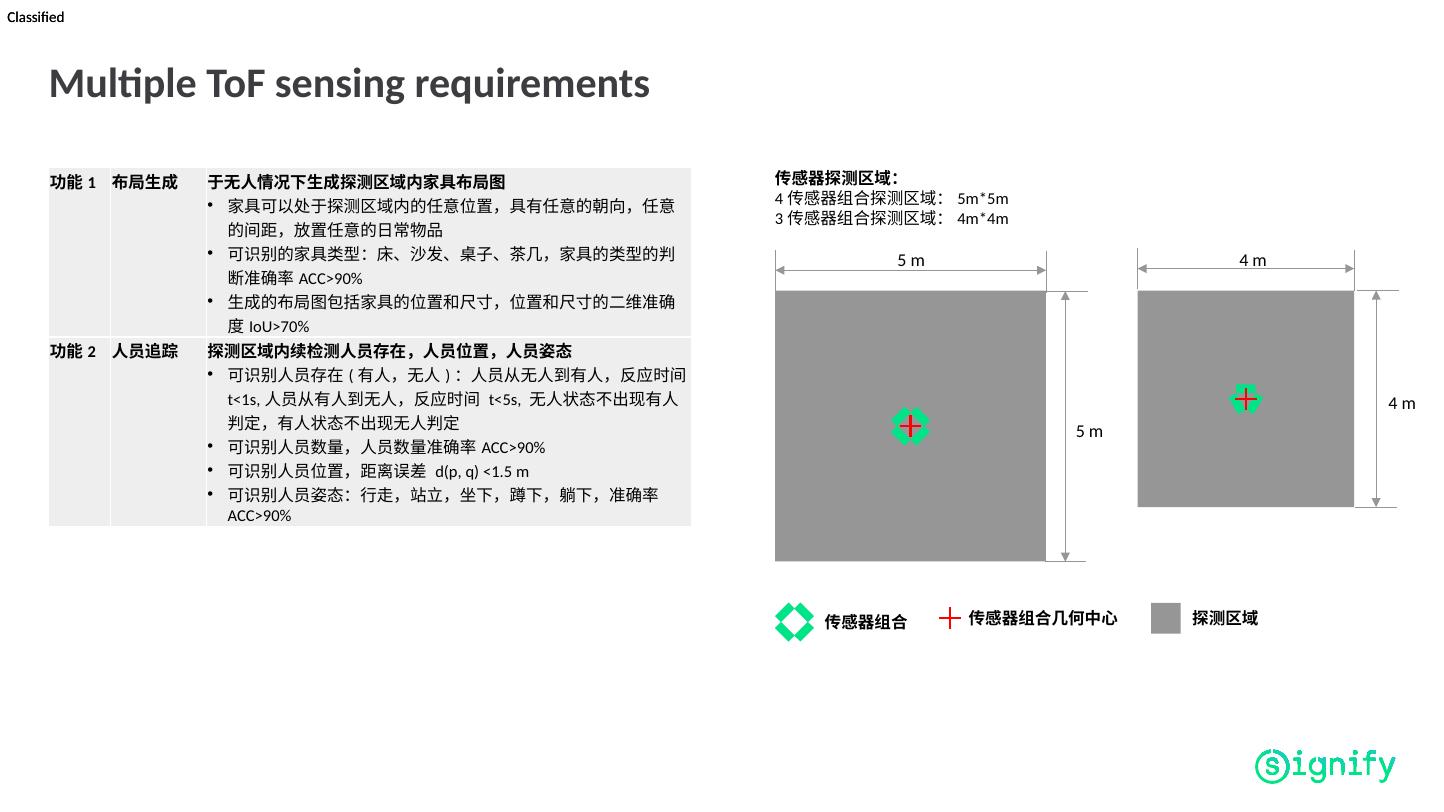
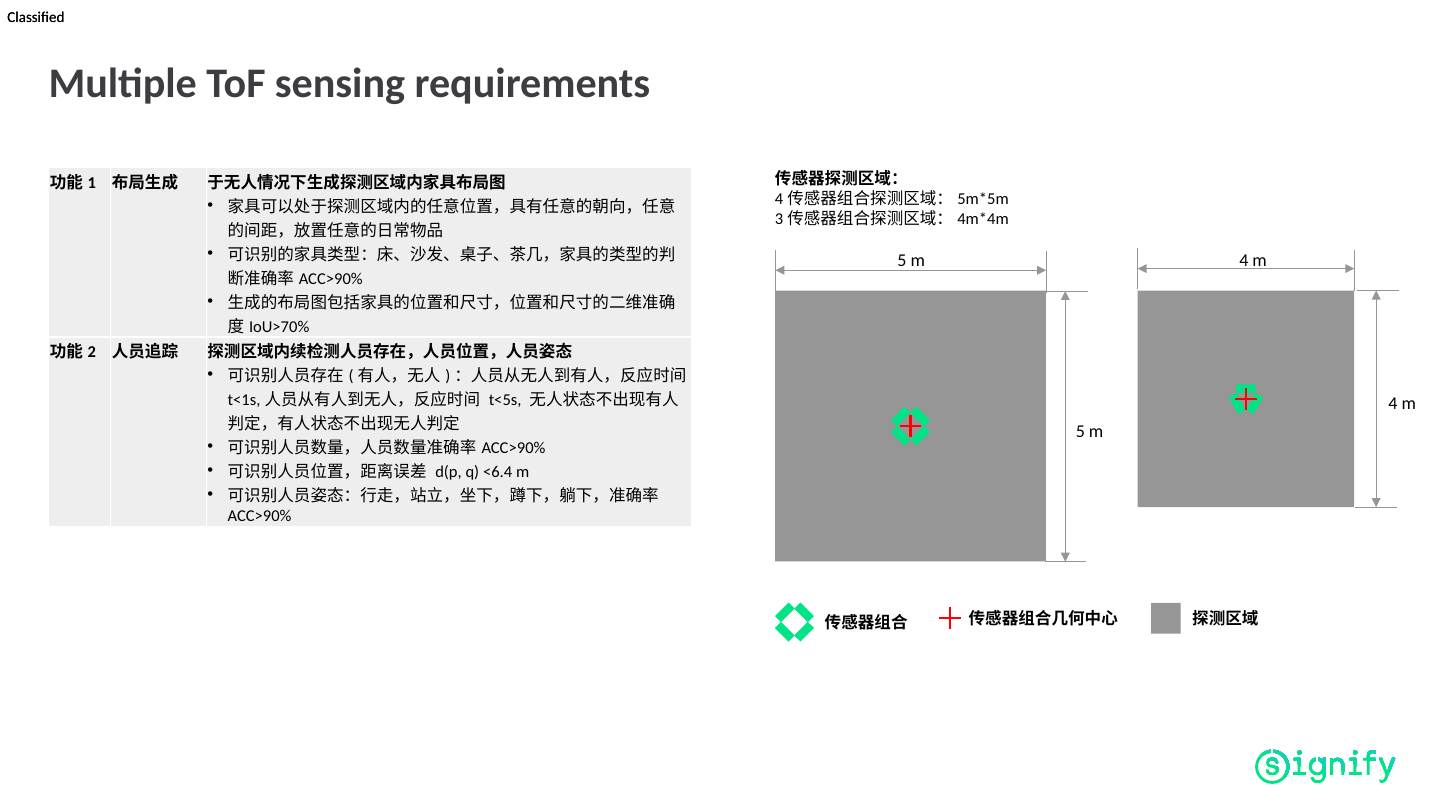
<1.5: <1.5 -> <6.4
